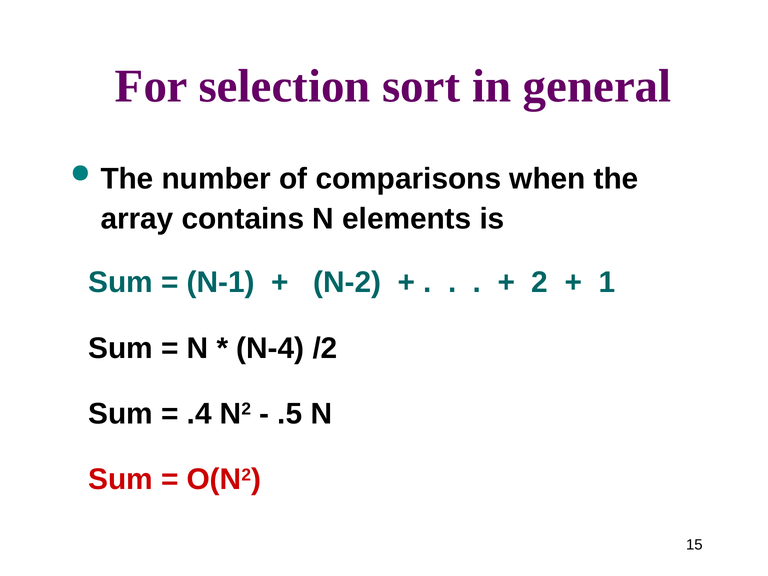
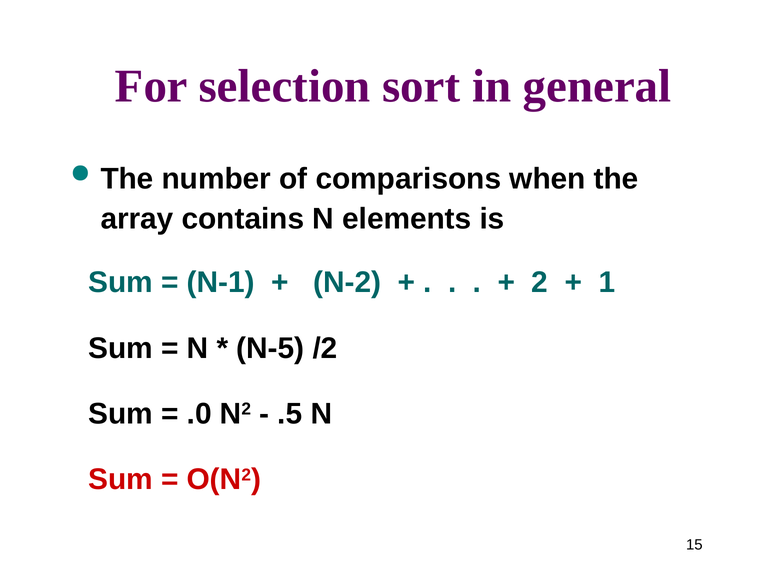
N-4: N-4 -> N-5
.4: .4 -> .0
